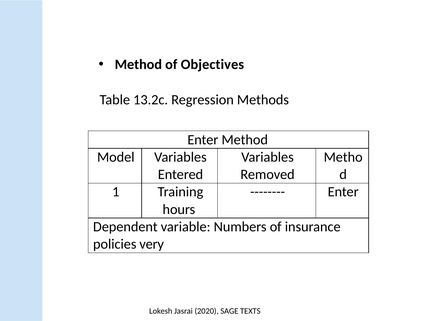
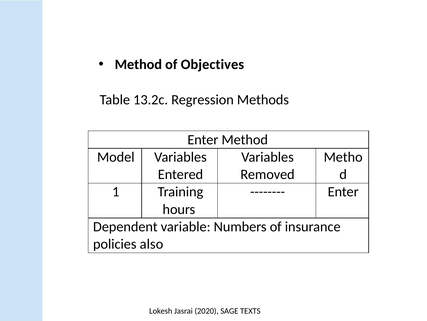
very: very -> also
